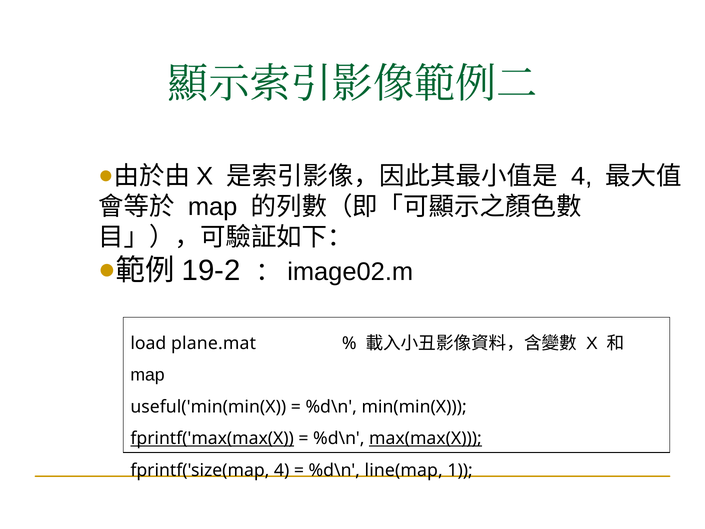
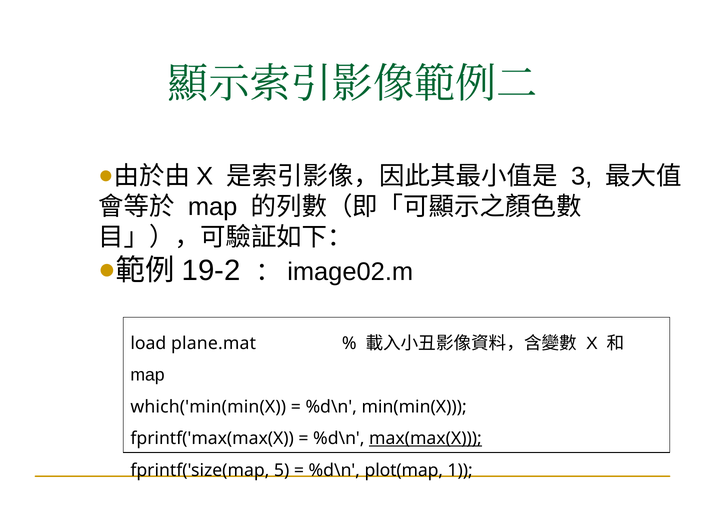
4 at (582, 176): 4 -> 3
useful('min(min(X: useful('min(min(X -> which('min(min(X
fprintf('max(max(X underline: present -> none
fprintf('size(map 4: 4 -> 5
line(map: line(map -> plot(map
